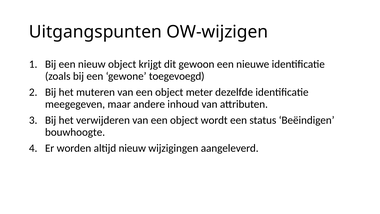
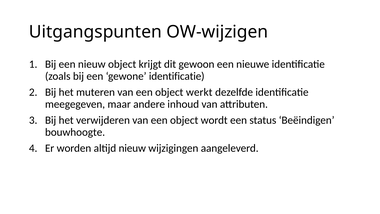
gewone toegevoegd: toegevoegd -> identificatie
meter: meter -> werkt
